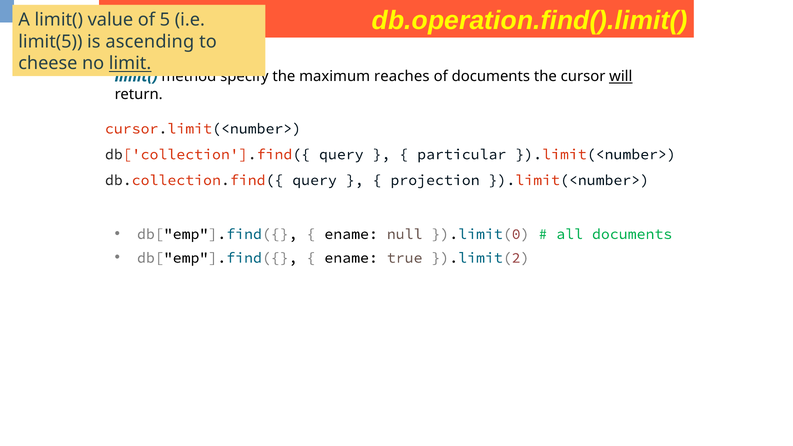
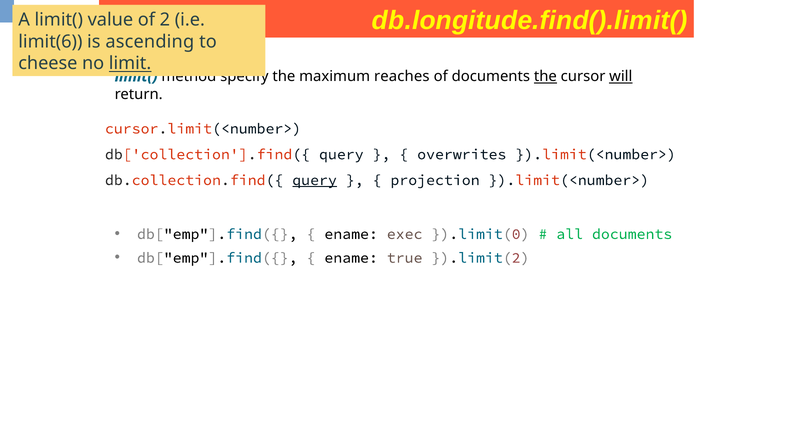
db.operation.find().limit(: db.operation.find().limit( -> db.longitude.find().limit(
5: 5 -> 2
limit(5: limit(5 -> limit(6
the at (545, 76) underline: none -> present
particular: particular -> overwrites
query at (315, 180) underline: none -> present
null: null -> exec
